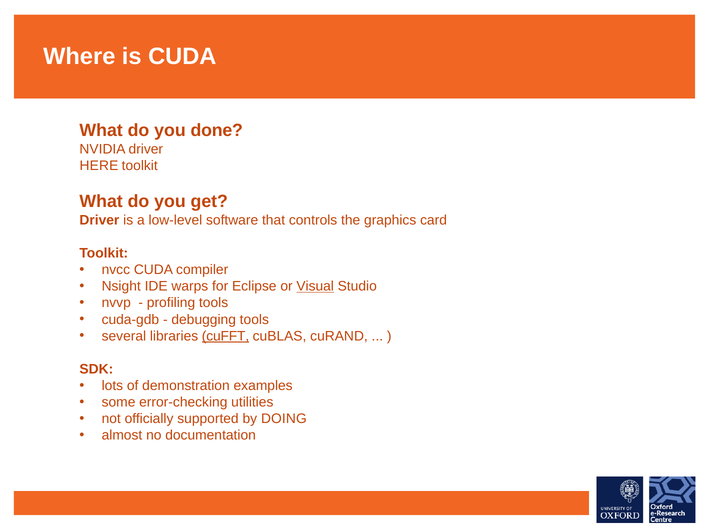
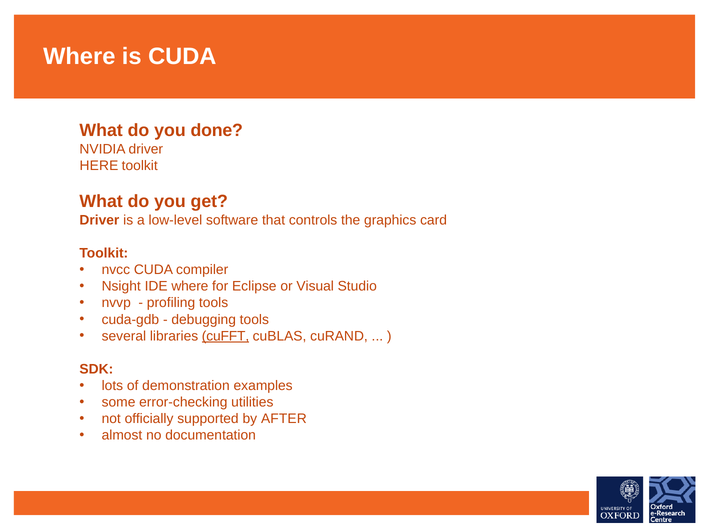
IDE warps: warps -> where
Visual underline: present -> none
DOING: DOING -> AFTER
